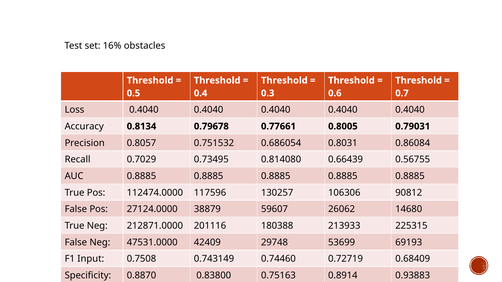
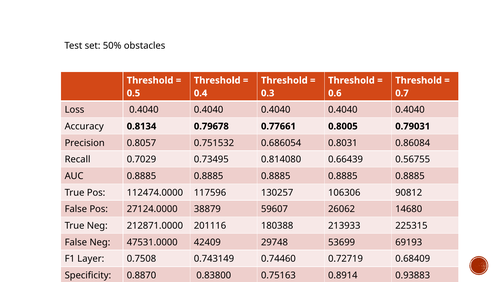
16%: 16% -> 50%
Input: Input -> Layer
